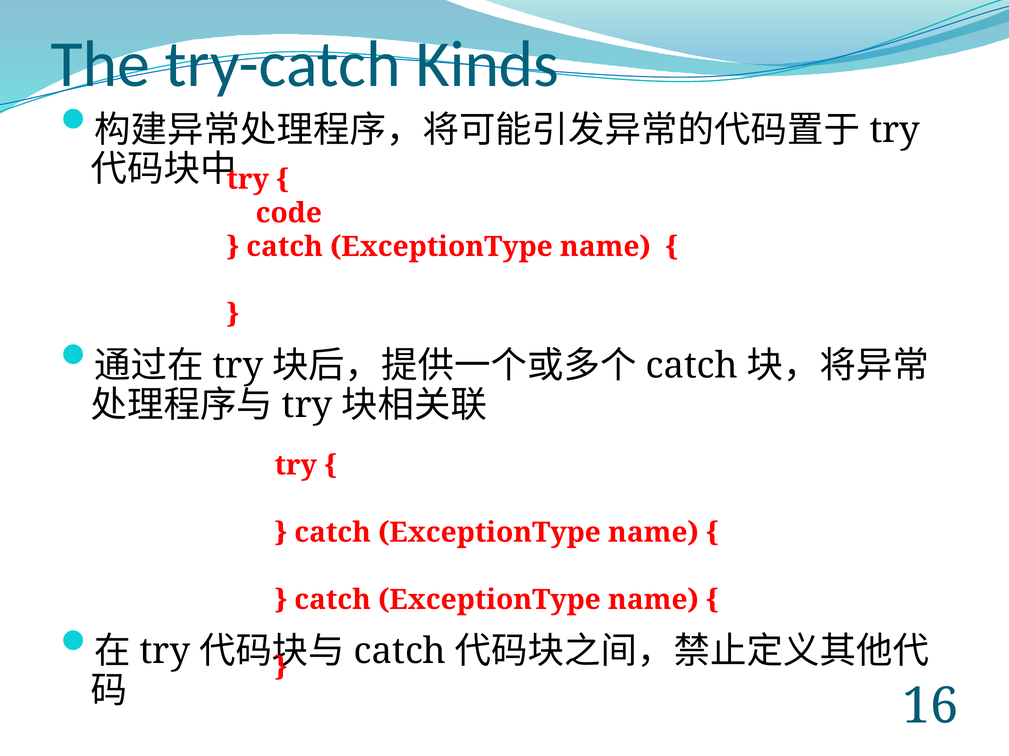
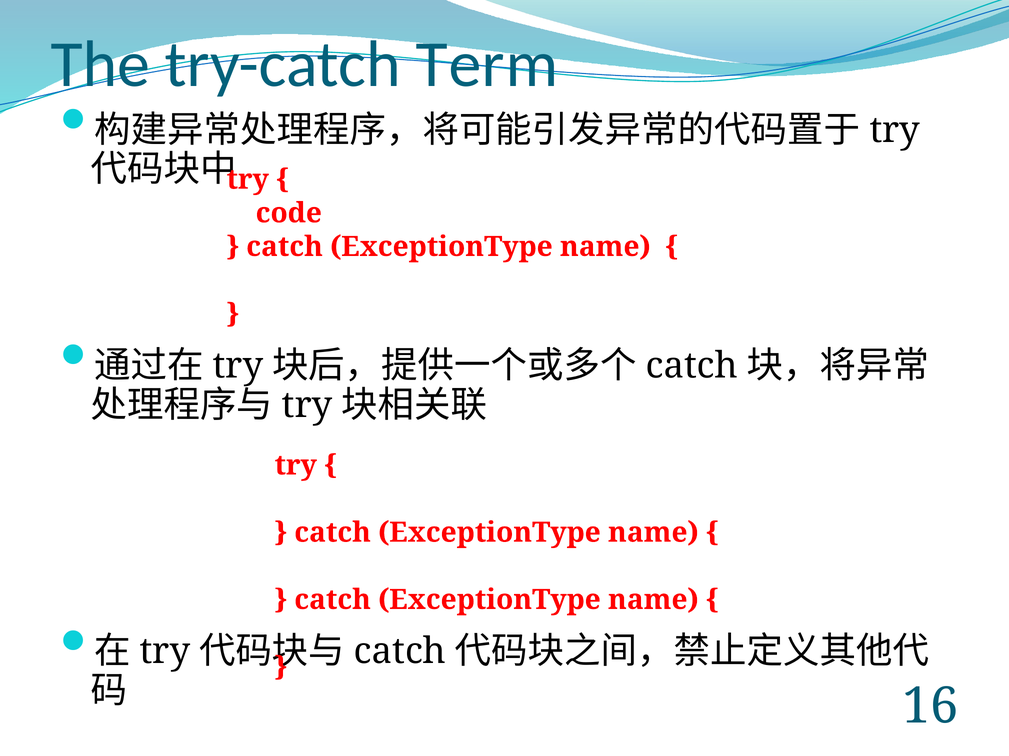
Kinds: Kinds -> Term
